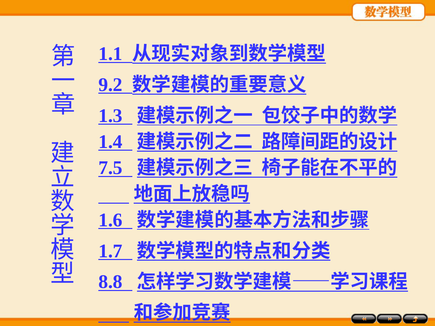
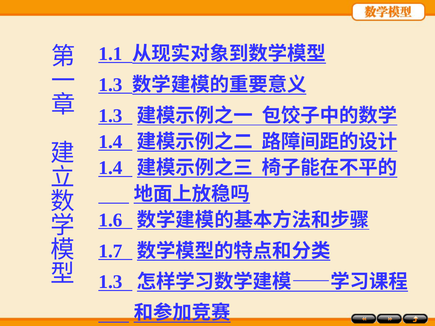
9.2 at (111, 85): 9.2 -> 1.3
7.5 at (111, 168): 7.5 -> 1.4
8.8 at (111, 282): 8.8 -> 1.3
